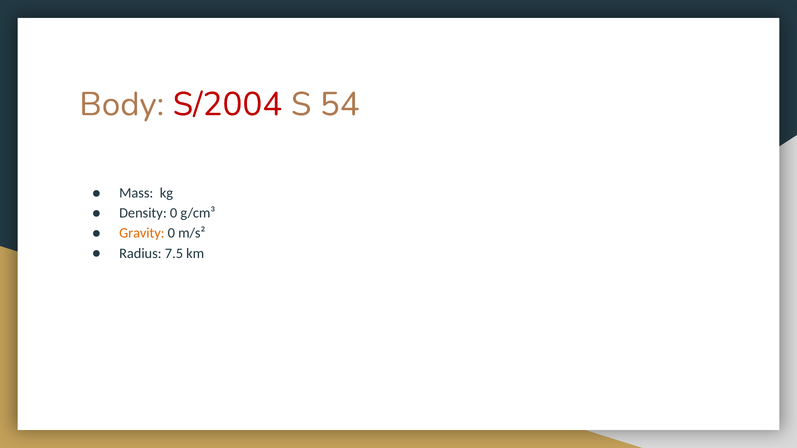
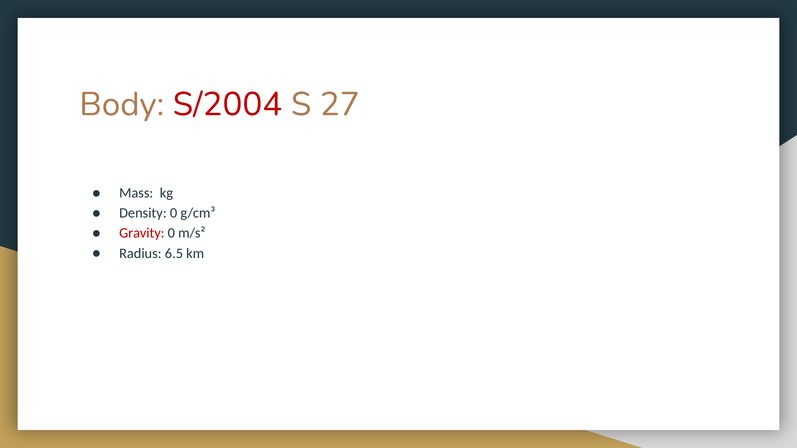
54: 54 -> 27
Gravity colour: orange -> red
7.5: 7.5 -> 6.5
